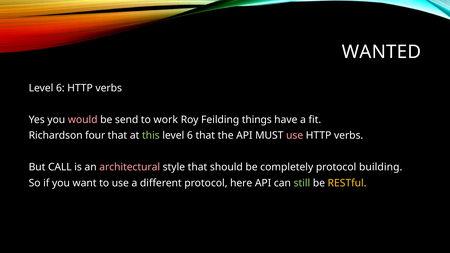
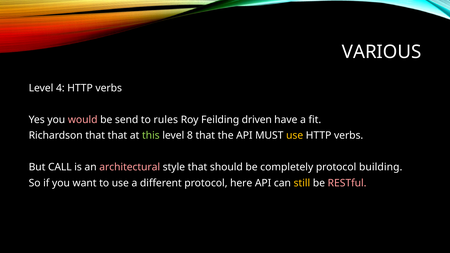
WANTED: WANTED -> VARIOUS
6 at (60, 88): 6 -> 4
work: work -> rules
things: things -> driven
Richardson four: four -> that
6 at (190, 136): 6 -> 8
use at (295, 136) colour: pink -> yellow
still colour: light green -> yellow
RESTful colour: yellow -> pink
